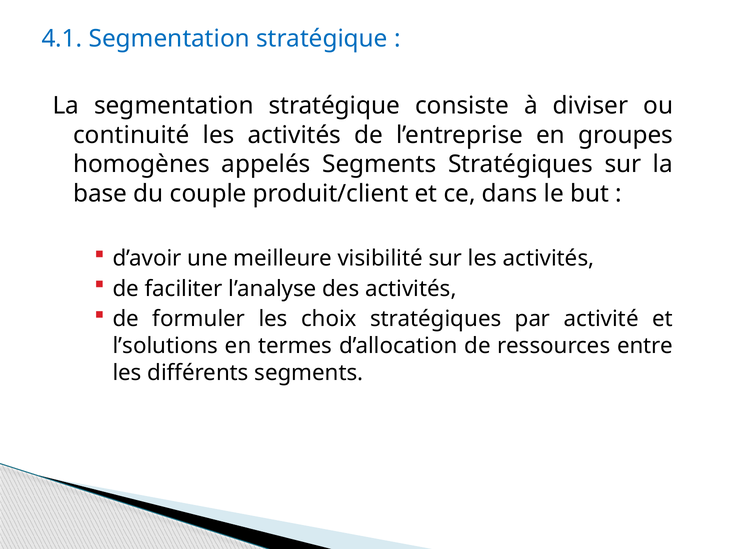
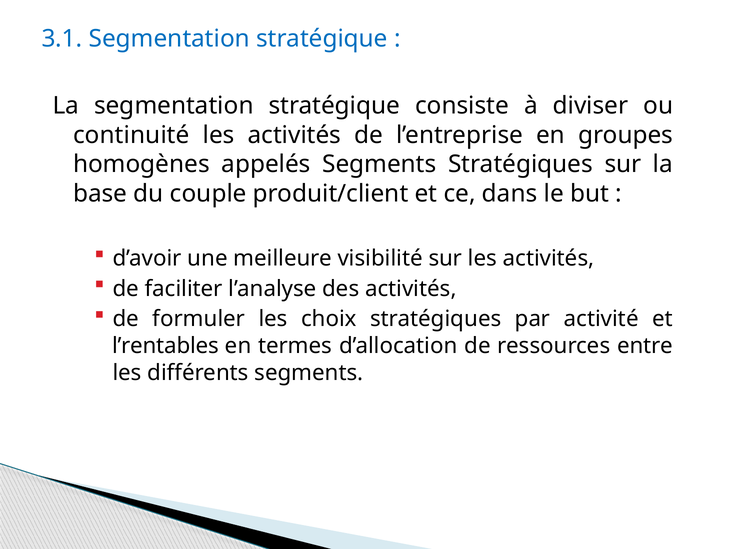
4.1: 4.1 -> 3.1
l’solutions: l’solutions -> l’rentables
